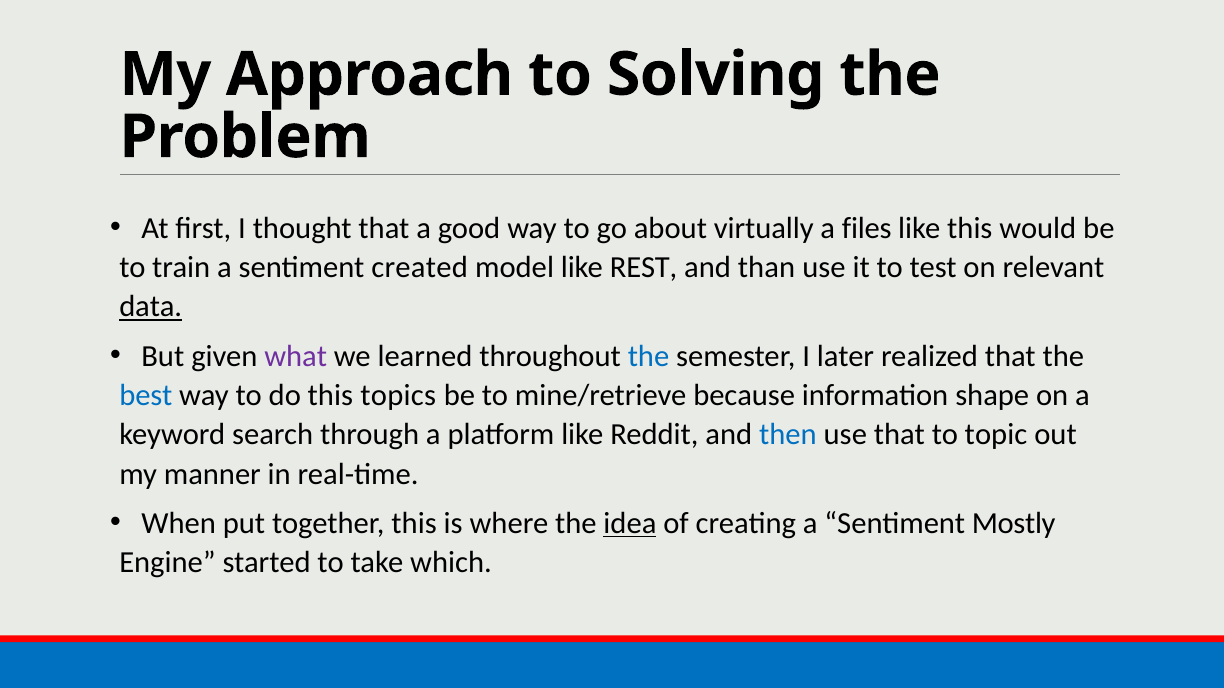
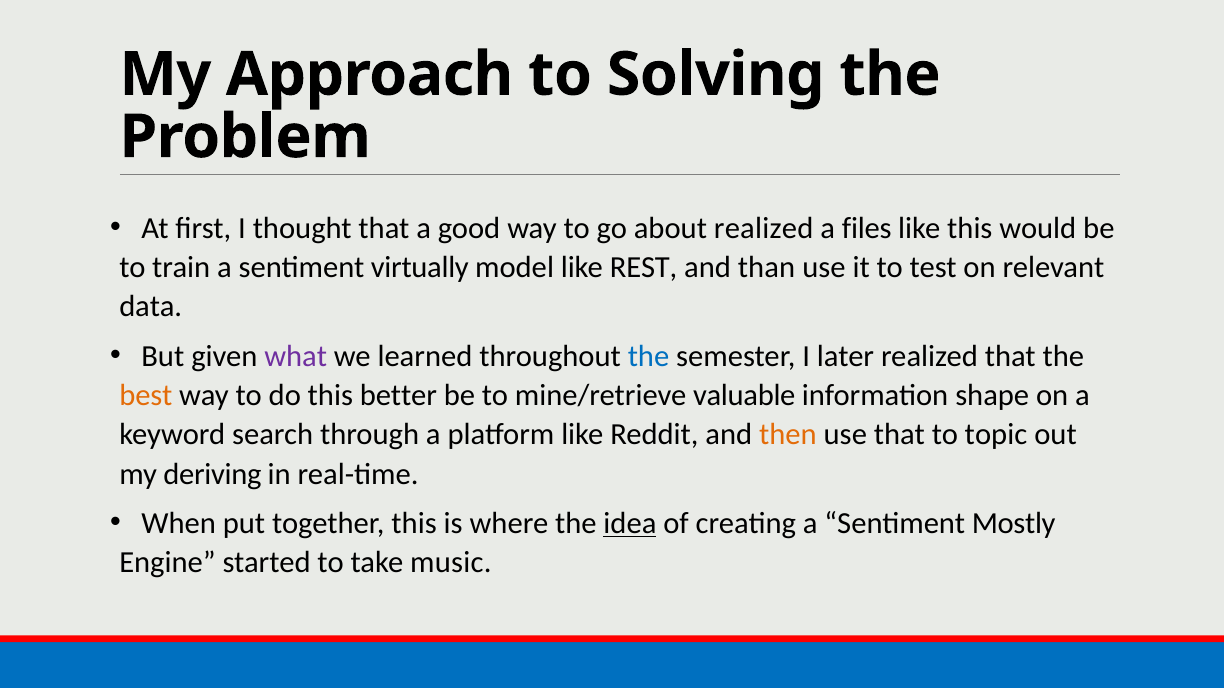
about virtually: virtually -> realized
created: created -> virtually
data underline: present -> none
best colour: blue -> orange
topics: topics -> better
because: because -> valuable
then colour: blue -> orange
manner: manner -> deriving
which: which -> music
